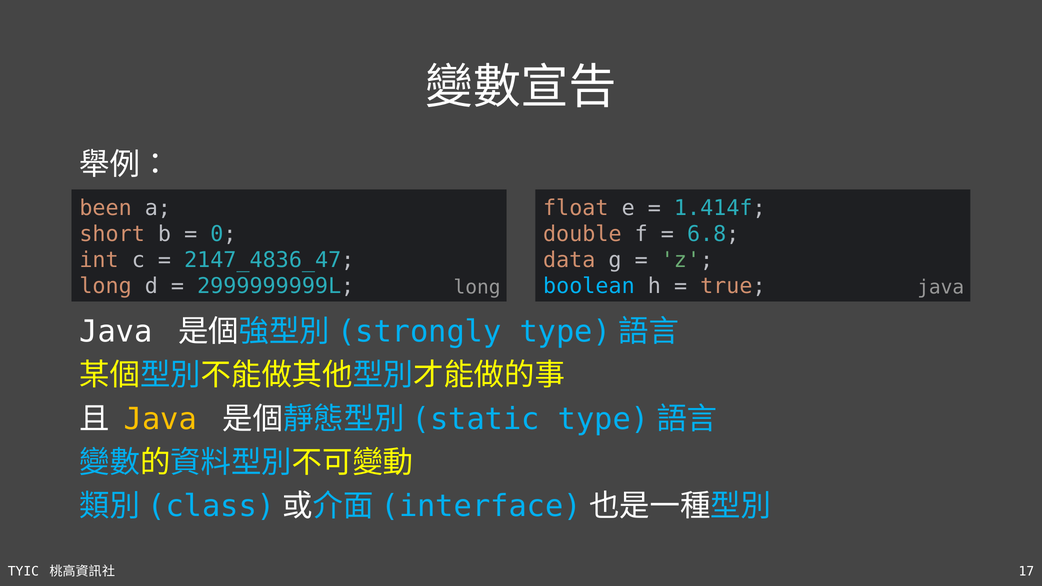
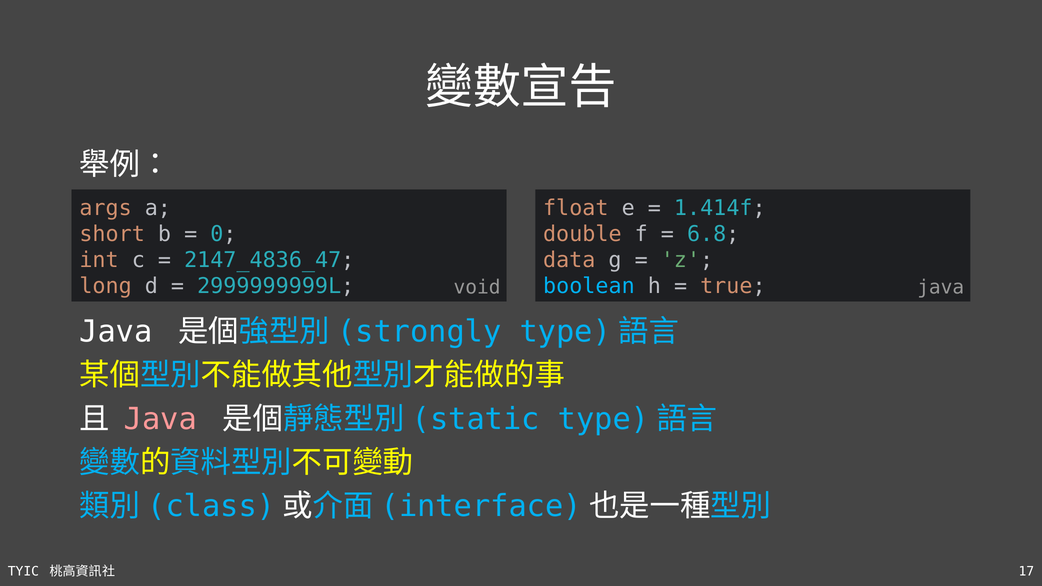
been: been -> args
2999999999L long: long -> void
Java at (160, 419) colour: yellow -> pink
